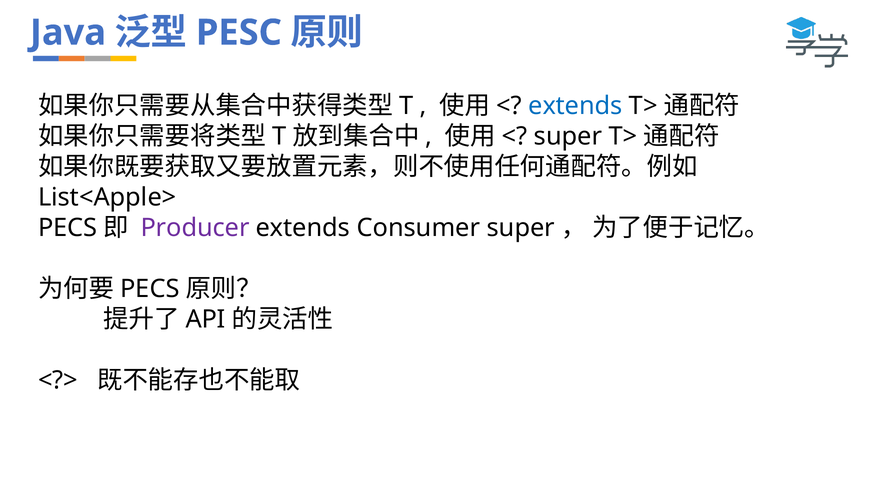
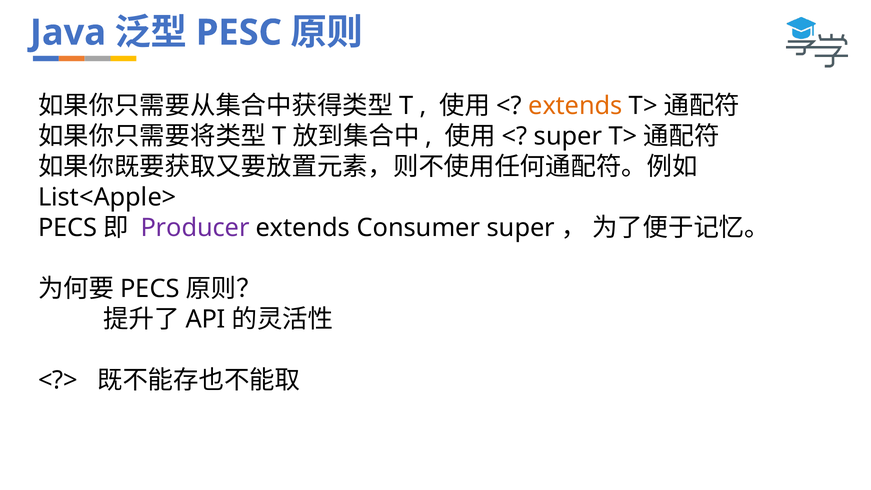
extends at (575, 106) colour: blue -> orange
